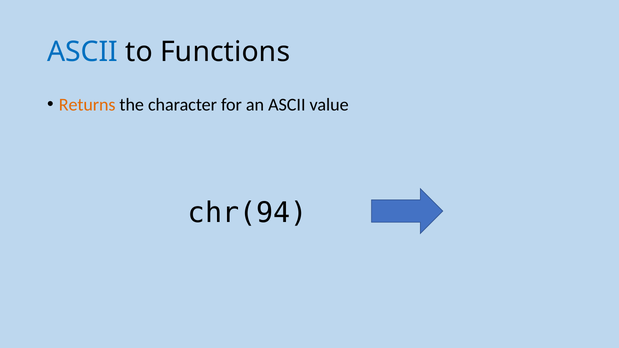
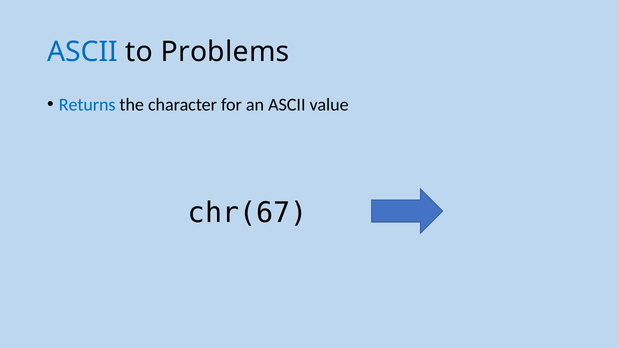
Functions: Functions -> Problems
Returns colour: orange -> blue
chr(94: chr(94 -> chr(67
